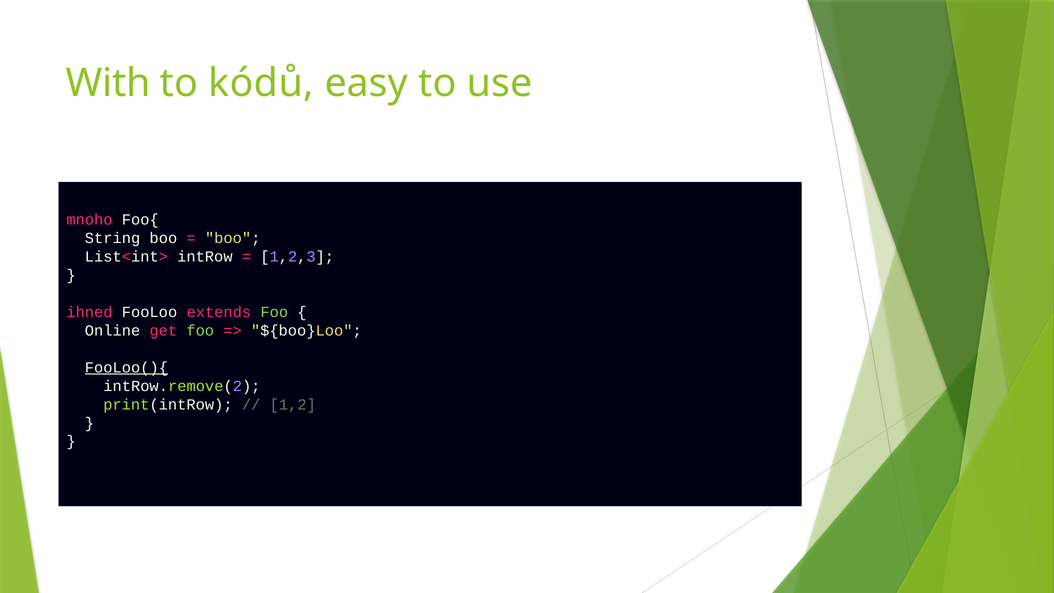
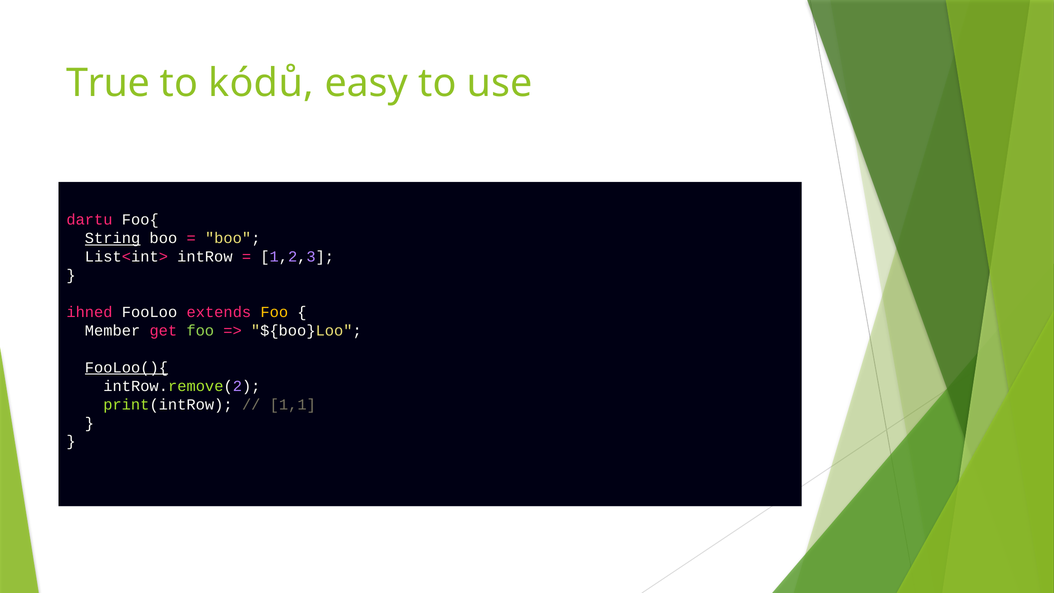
With: With -> True
mnoho: mnoho -> dartu
String underline: none -> present
Foo at (274, 312) colour: light green -> yellow
Online: Online -> Member
1,2: 1,2 -> 1,1
